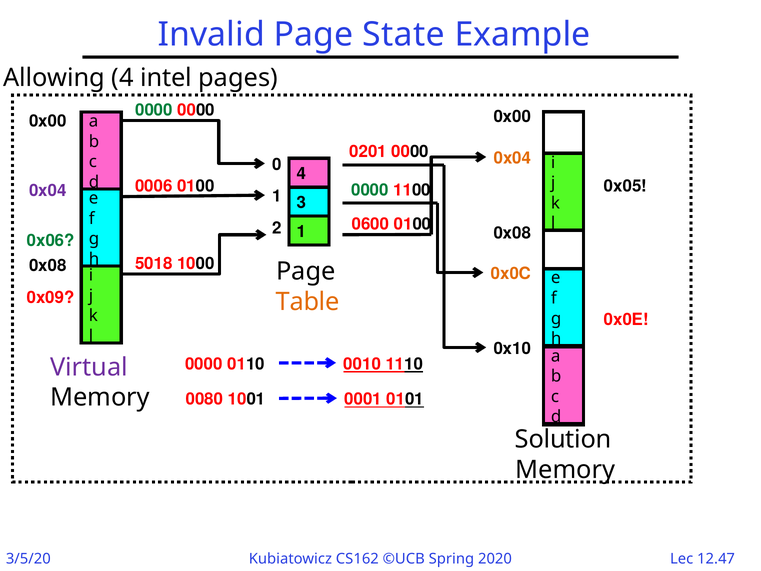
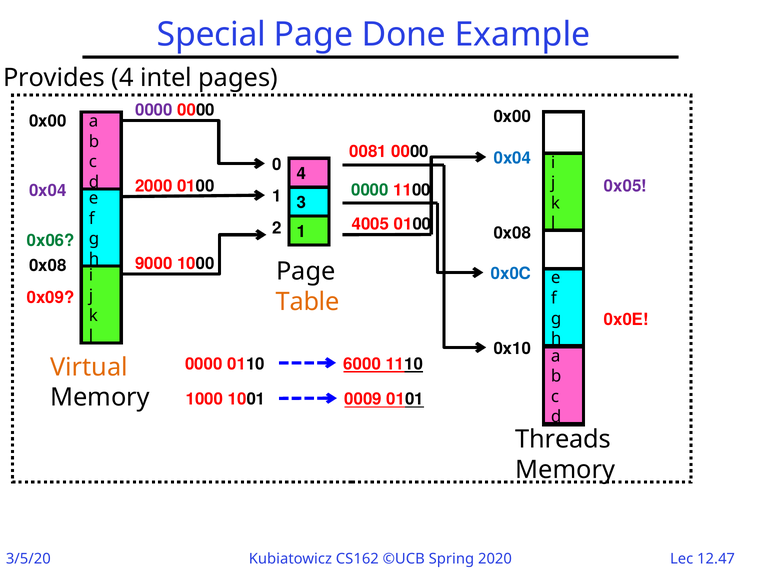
Invalid: Invalid -> Special
State: State -> Done
Allowing: Allowing -> Provides
0000 at (154, 110) colour: green -> purple
0201: 0201 -> 0081
0x04 at (512, 158) colour: orange -> blue
0x05 colour: black -> purple
0006: 0006 -> 2000
0600: 0600 -> 4005
5018: 5018 -> 9000
0x0C colour: orange -> blue
0010: 0010 -> 6000
Virtual colour: purple -> orange
0080 at (204, 399): 0080 -> 1000
0001: 0001 -> 0009
Solution: Solution -> Threads
